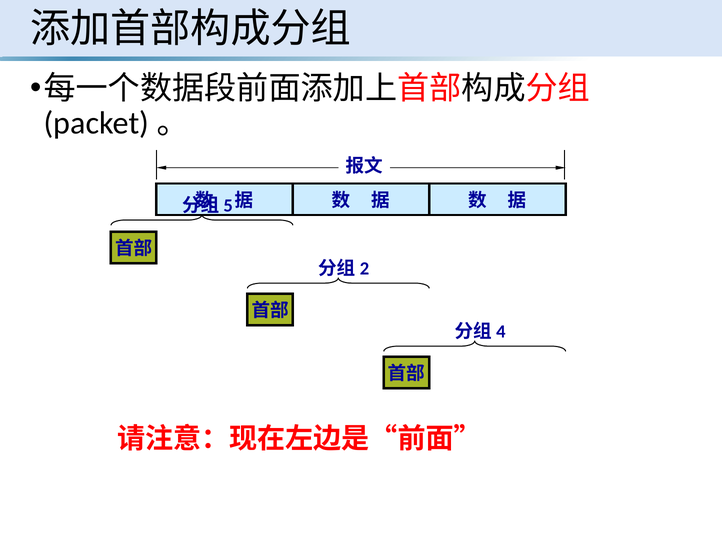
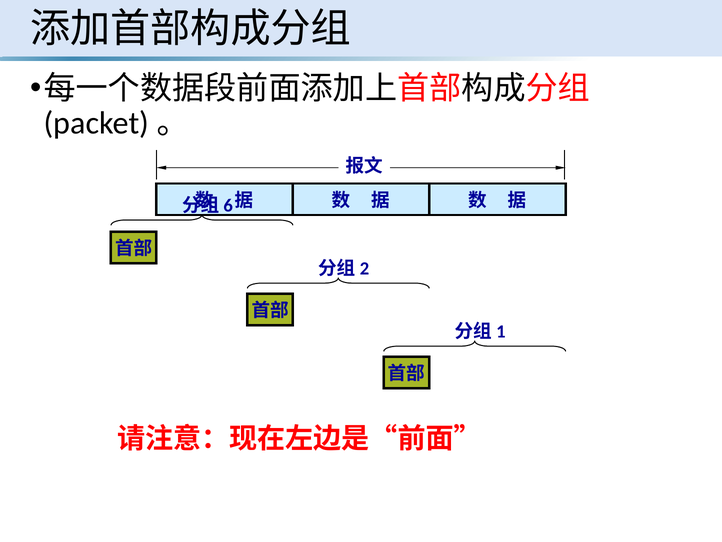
5: 5 -> 6
4: 4 -> 1
